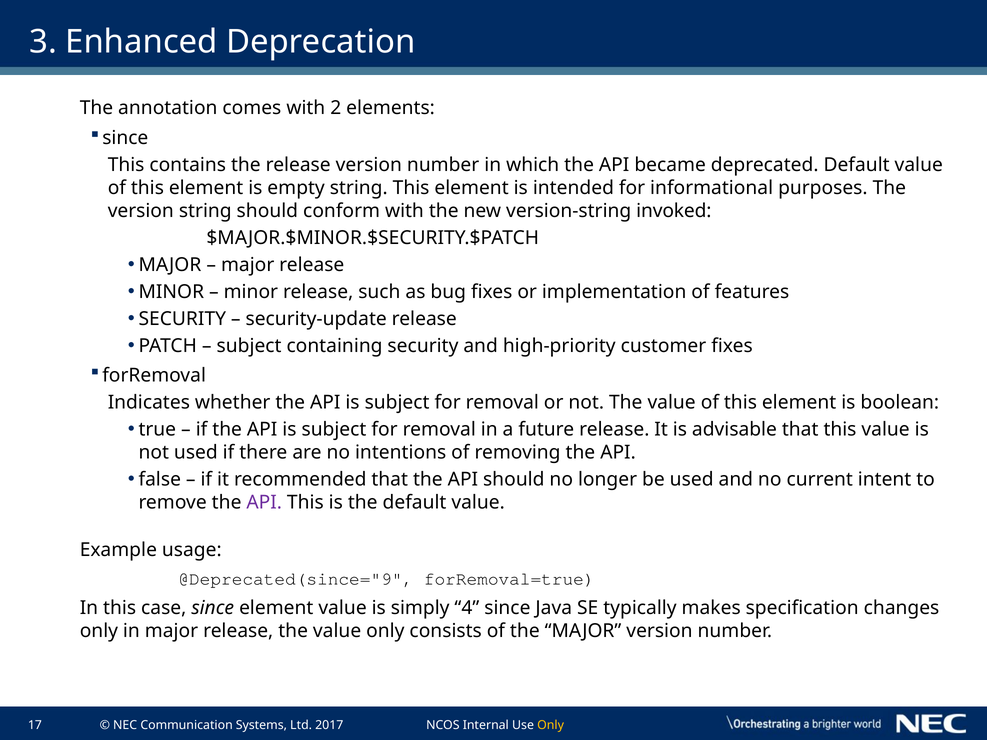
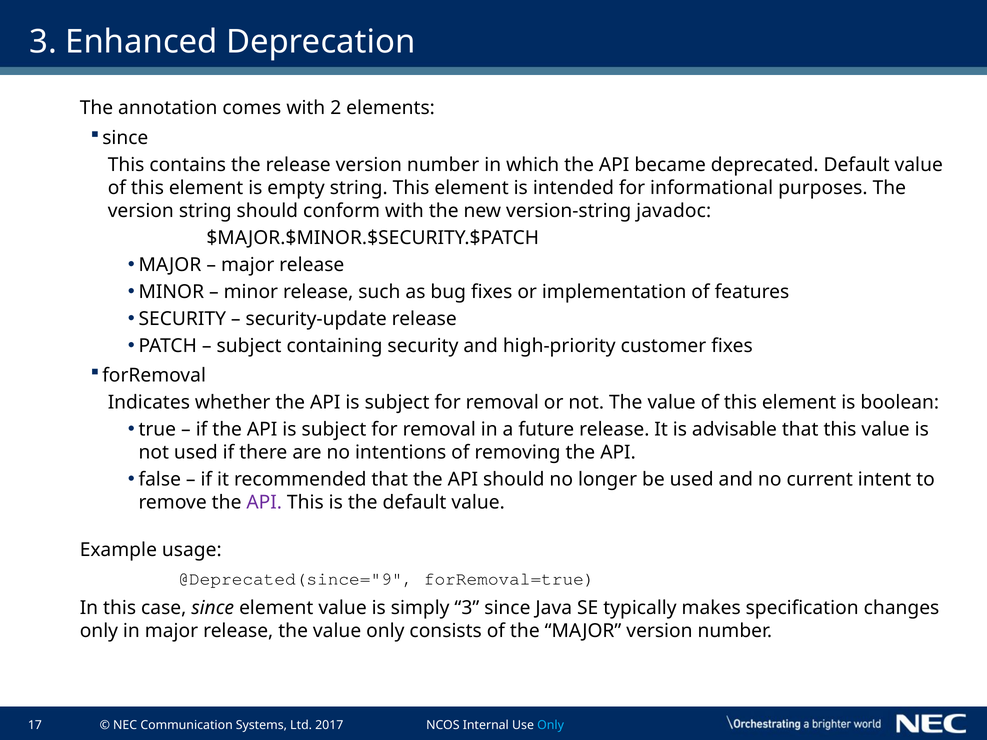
invoked: invoked -> javadoc
simply 4: 4 -> 3
Only at (551, 725) colour: yellow -> light blue
